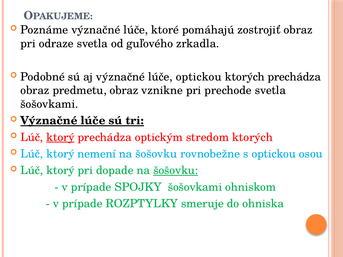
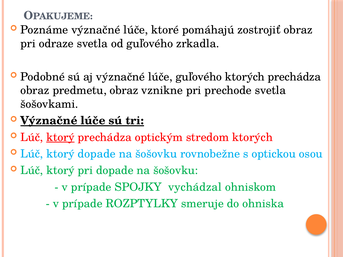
lúče optickou: optickou -> guľového
ktorý nemení: nemení -> dopade
šošovku at (176, 171) underline: present -> none
SPOJKY šošovkami: šošovkami -> vychádzal
